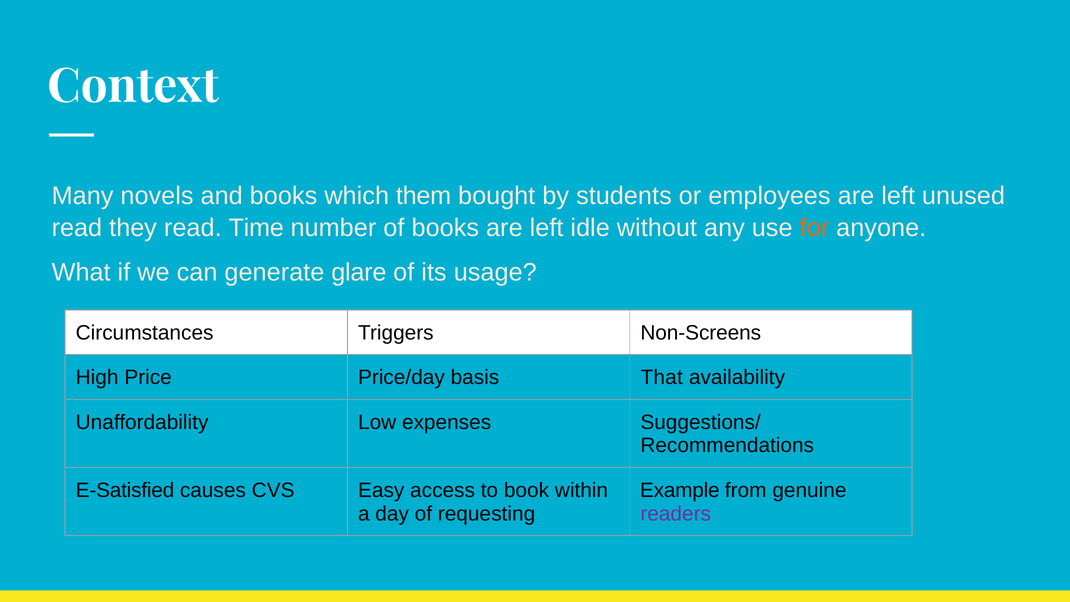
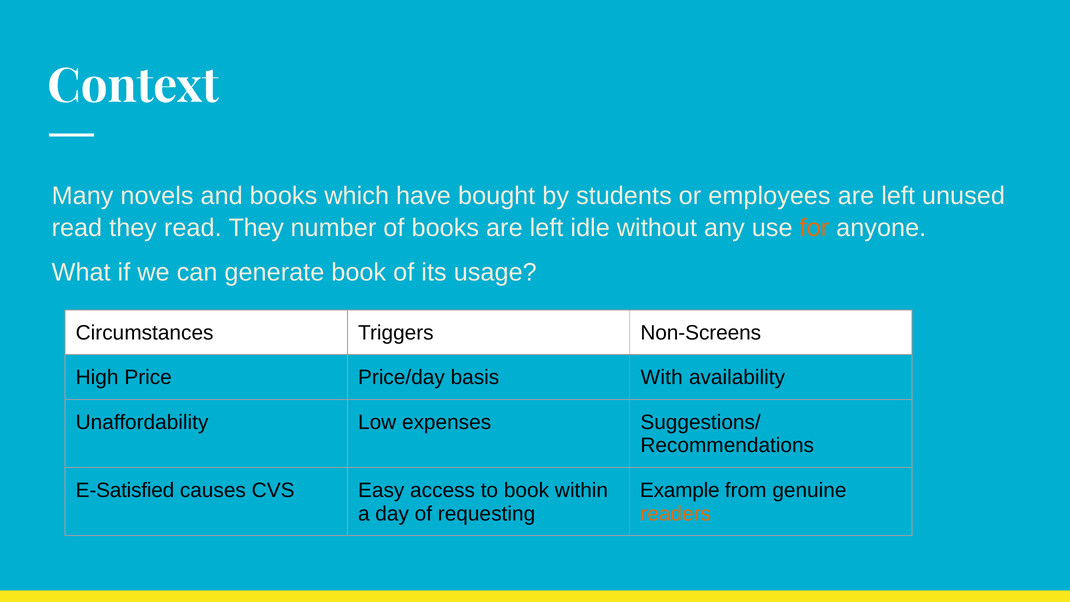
them: them -> have
they read Time: Time -> They
generate glare: glare -> book
That: That -> With
readers colour: purple -> orange
